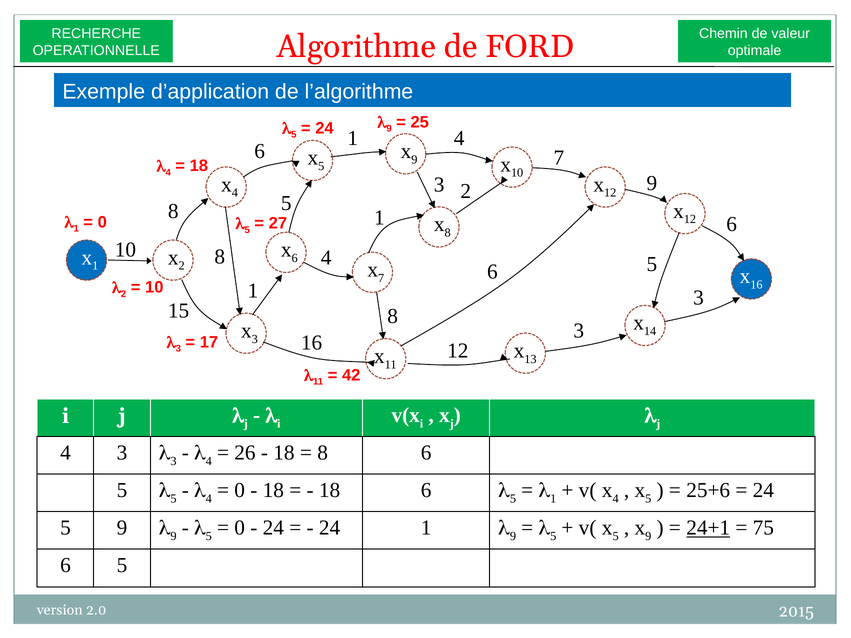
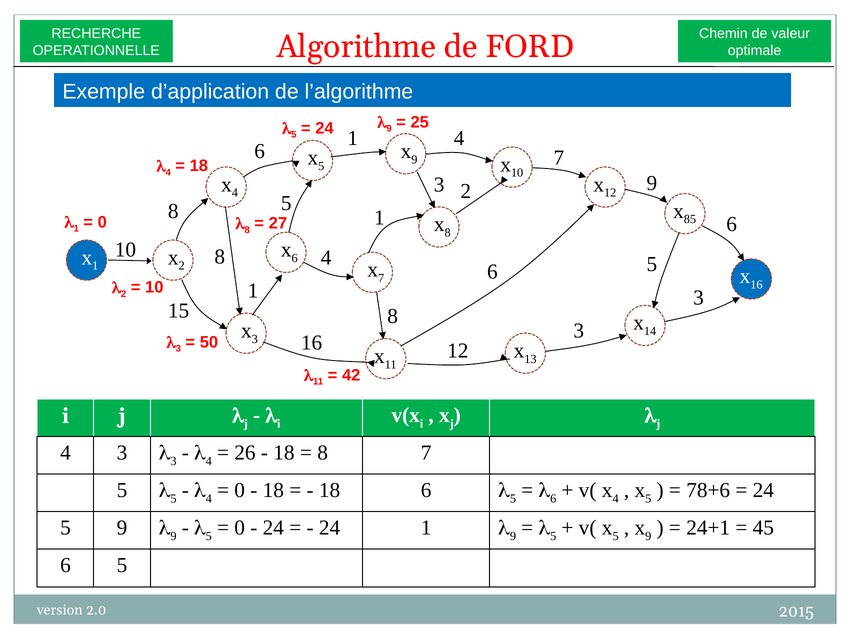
12 at (690, 219): 12 -> 85
5 at (247, 230): 5 -> 8
17: 17 -> 50
8 6: 6 -> 7
1 at (553, 499): 1 -> 6
25+6: 25+6 -> 78+6
24+1 underline: present -> none
75: 75 -> 45
